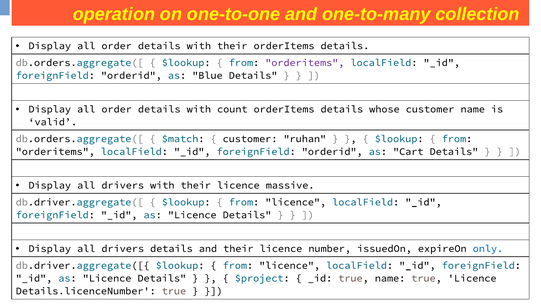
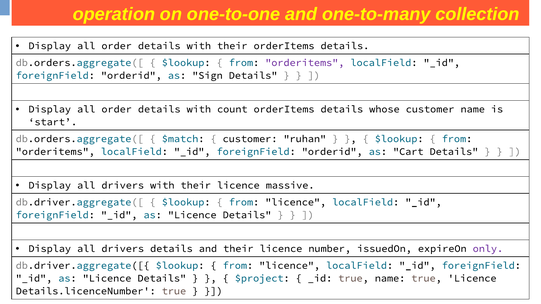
Blue: Blue -> Sign
valid: valid -> start
only colour: blue -> purple
